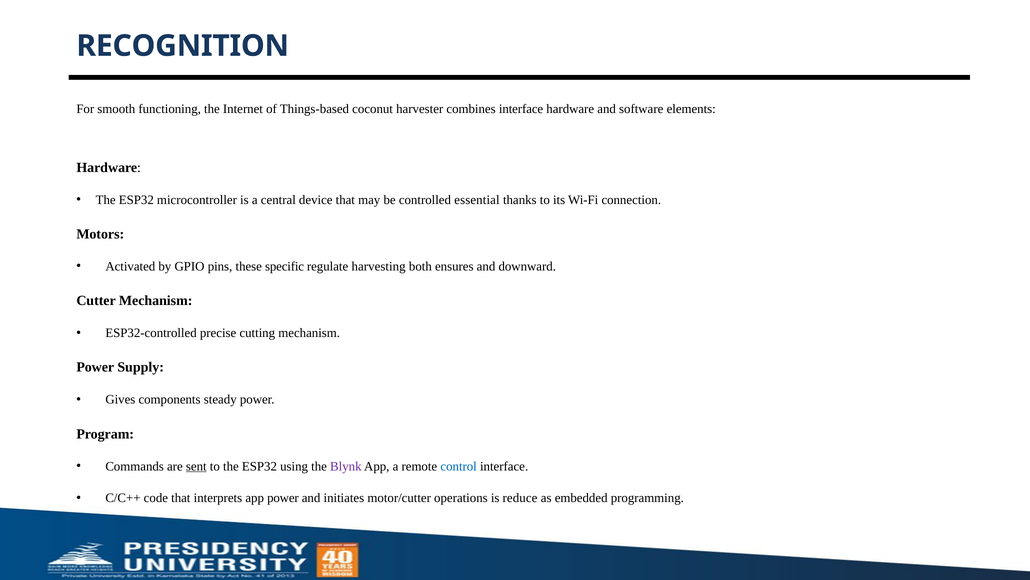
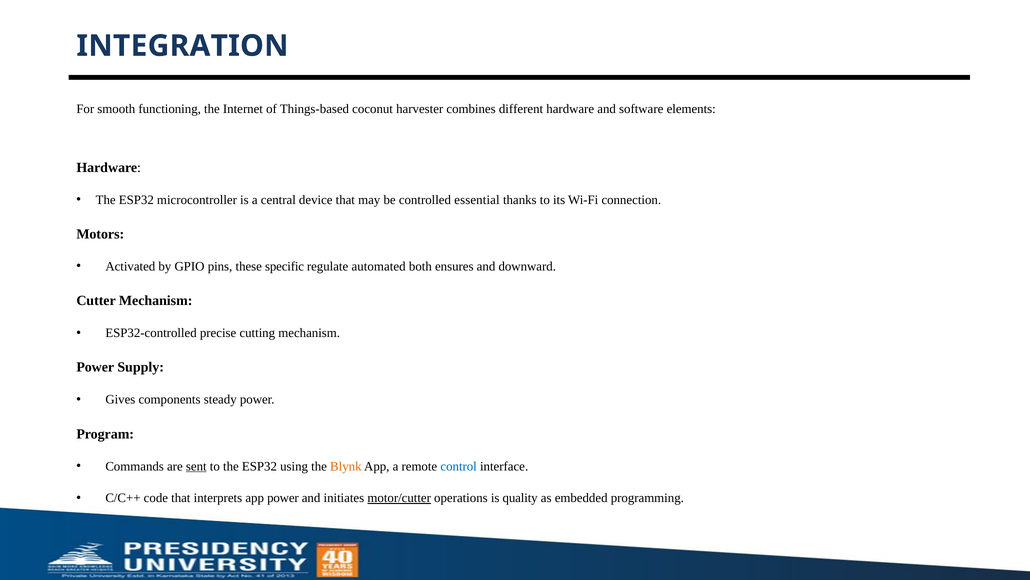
RECOGNITION: RECOGNITION -> INTEGRATION
combines interface: interface -> different
harvesting: harvesting -> automated
Blynk colour: purple -> orange
motor/cutter underline: none -> present
reduce: reduce -> quality
